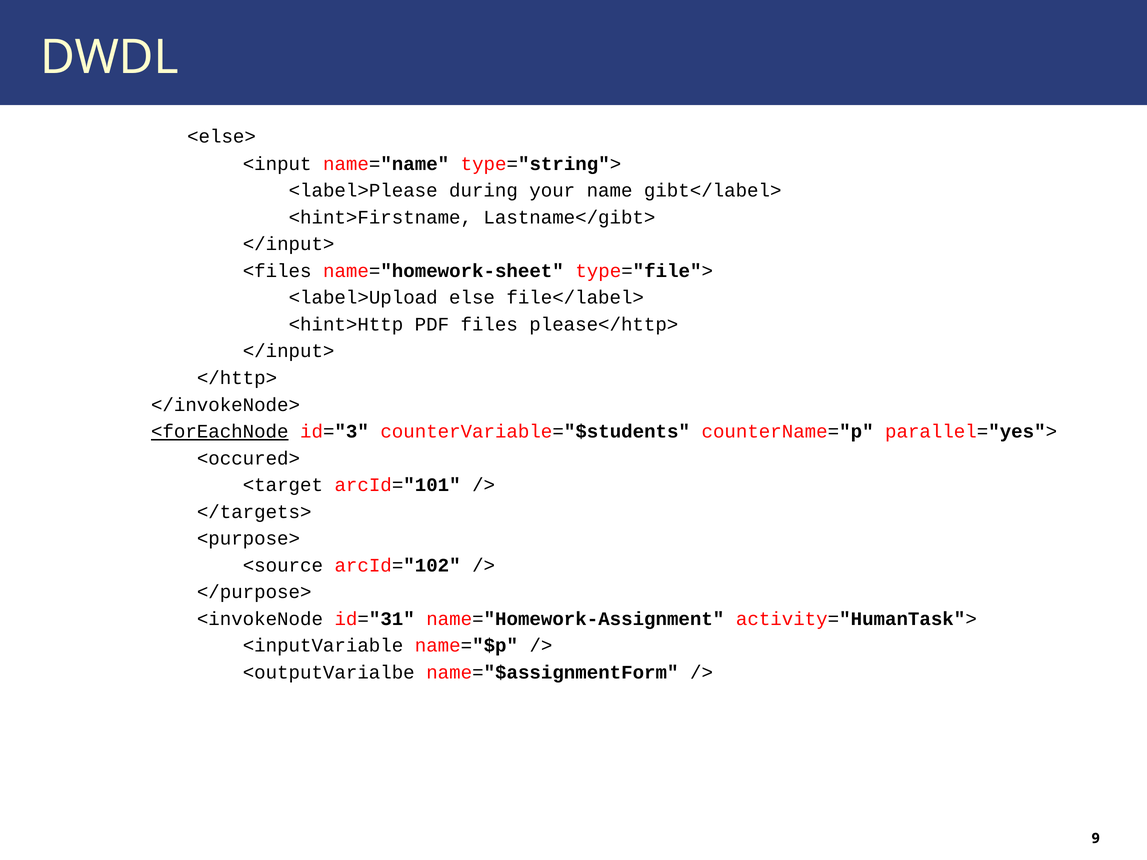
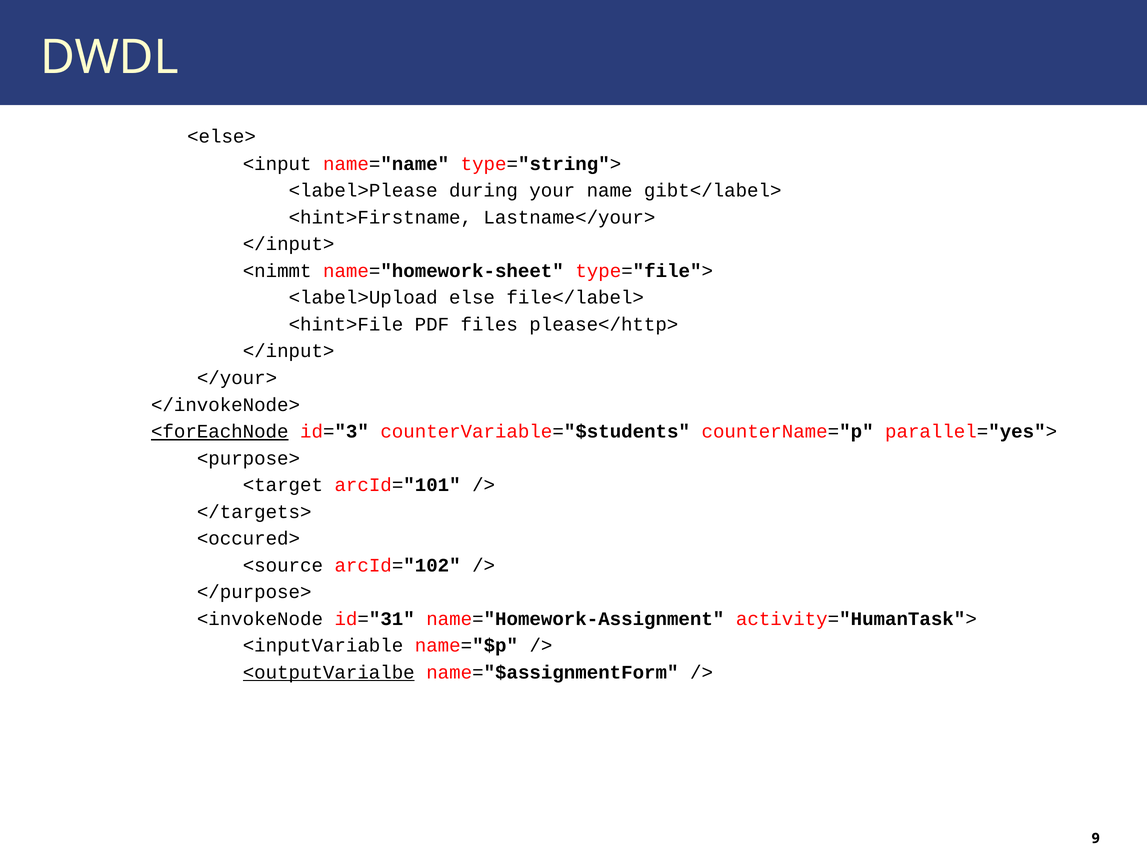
Lastname</gibt>: Lastname</gibt> -> Lastname</your>
<files: <files -> <nimmt
<hint>Http: <hint>Http -> <hint>File
</http>: </http> -> </your>
<occured>: <occured> -> <purpose>
<purpose>: <purpose> -> <occured>
<outputVarialbe underline: none -> present
